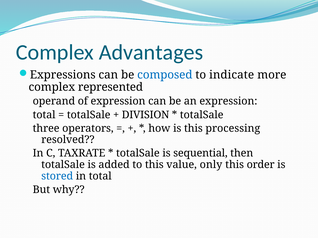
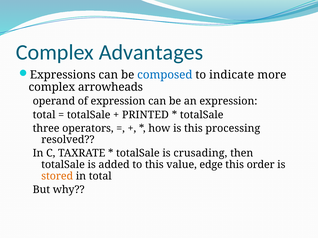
represented: represented -> arrowheads
DIVISION: DIVISION -> PRINTED
sequential: sequential -> crusading
only: only -> edge
stored colour: blue -> orange
